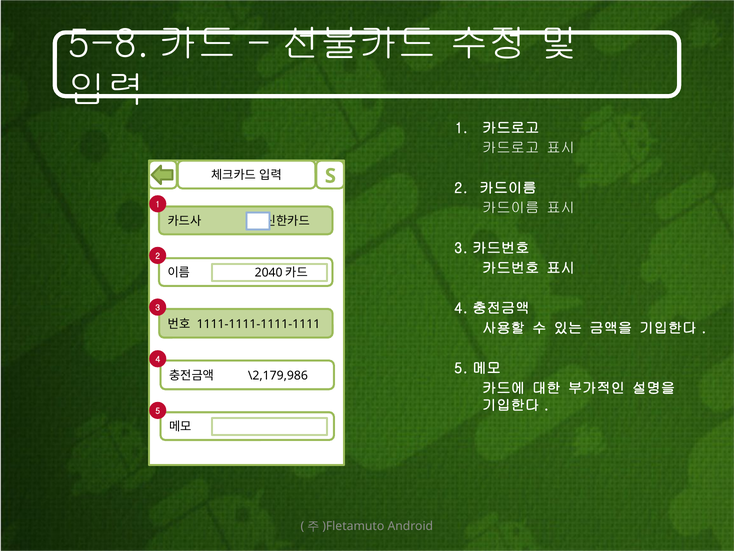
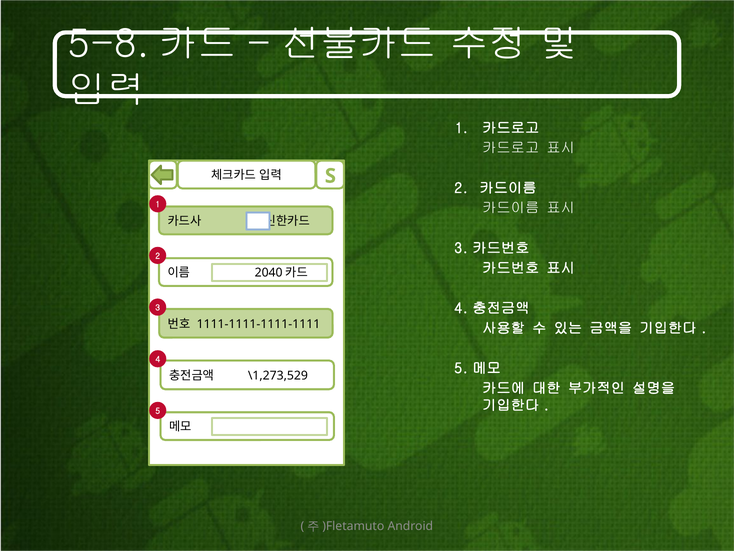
\2,179,986: \2,179,986 -> \1,273,529
